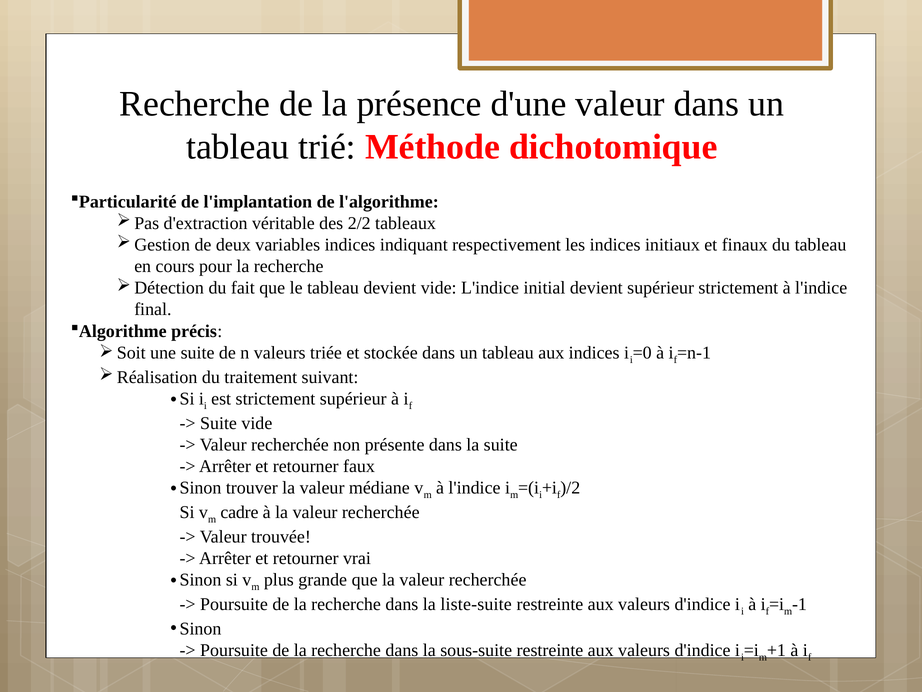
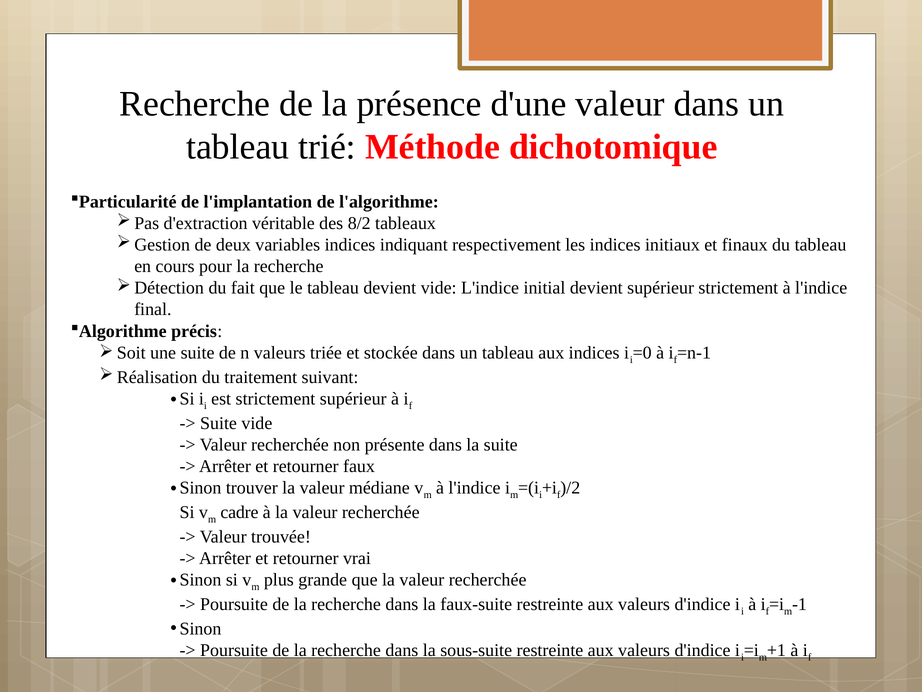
2/2: 2/2 -> 8/2
liste-suite: liste-suite -> faux-suite
